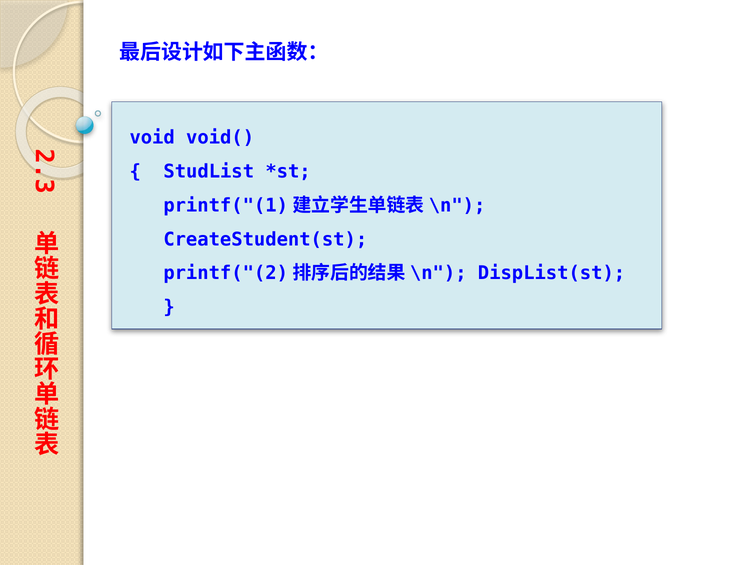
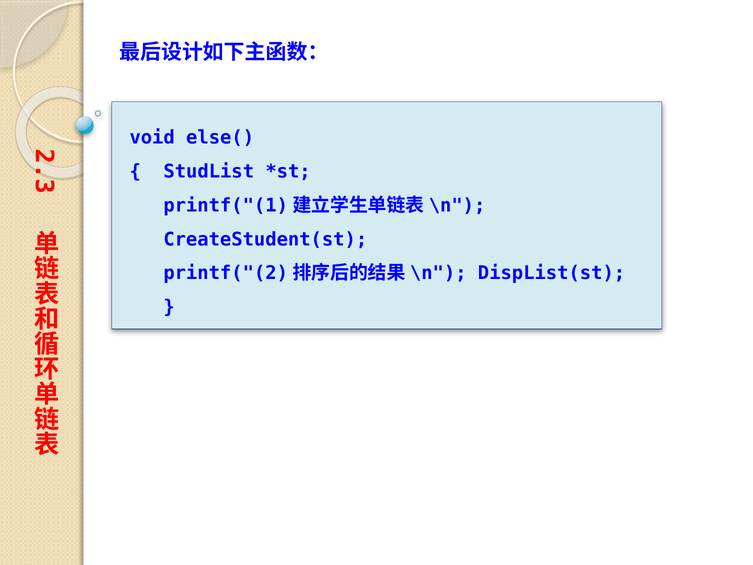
void(: void( -> else(
